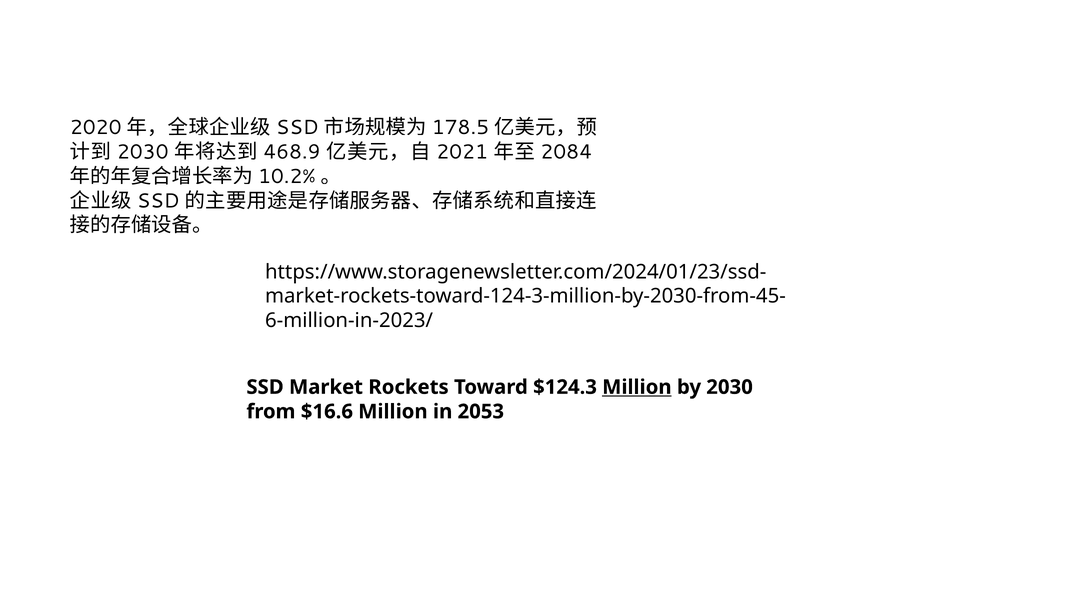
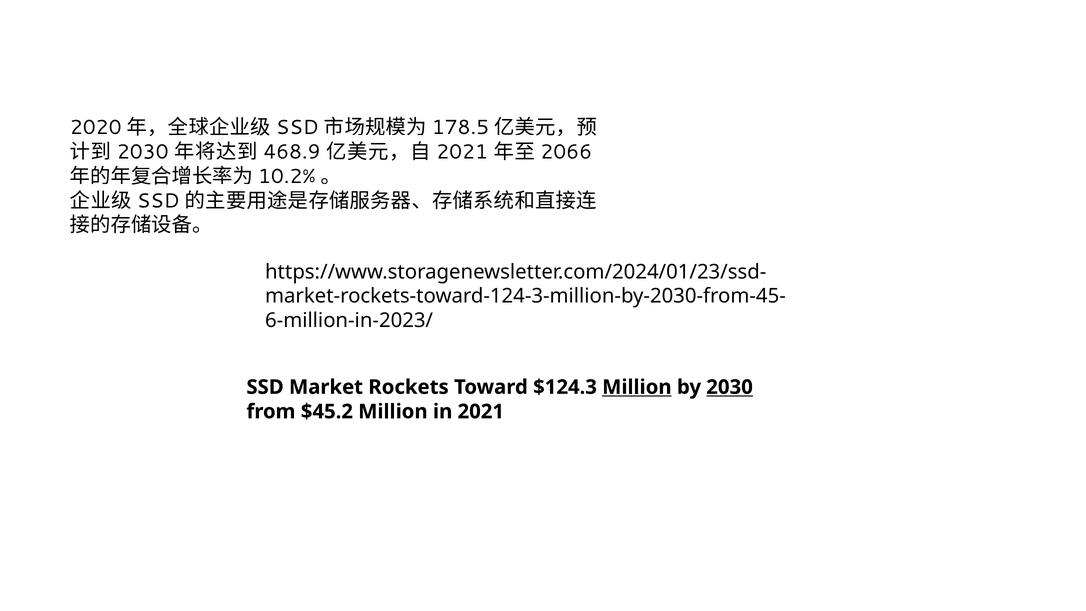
2084: 2084 -> 2066
2030 at (730, 387) underline: none -> present
$16.6: $16.6 -> $45.2
in 2053: 2053 -> 2021
